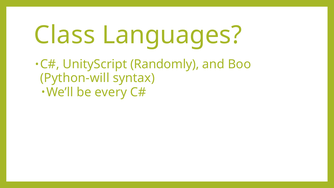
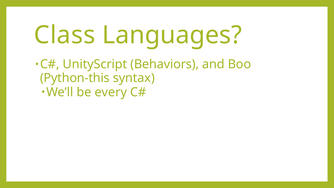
Randomly: Randomly -> Behaviors
Python-will: Python-will -> Python-this
